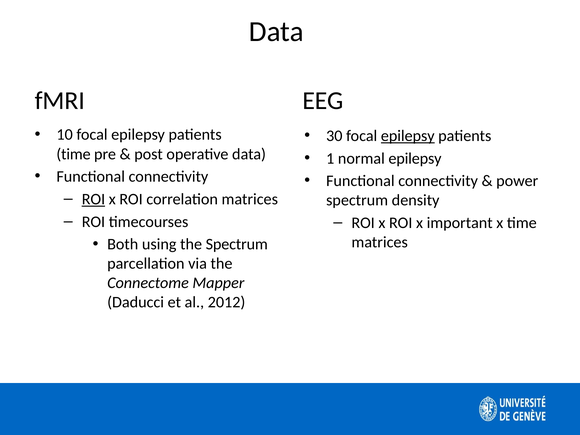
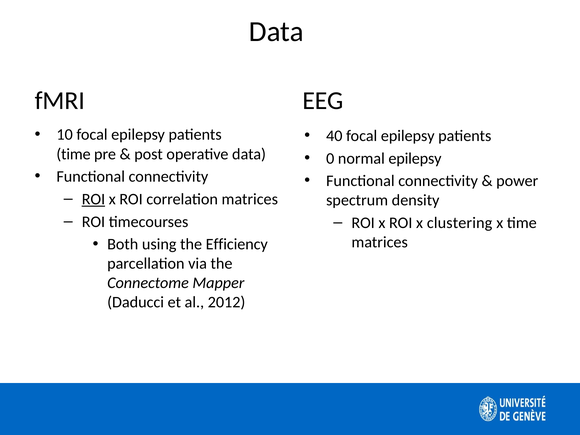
30: 30 -> 40
epilepsy at (408, 136) underline: present -> none
1: 1 -> 0
important: important -> clustering
the Spectrum: Spectrum -> Efficiency
